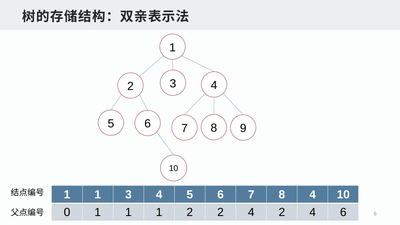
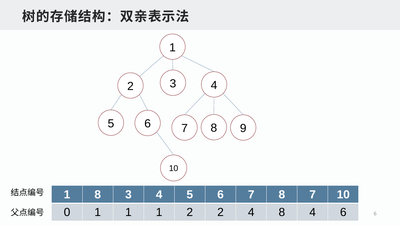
1 at (98, 195): 1 -> 8
7 8 4: 4 -> 7
4 2: 2 -> 8
